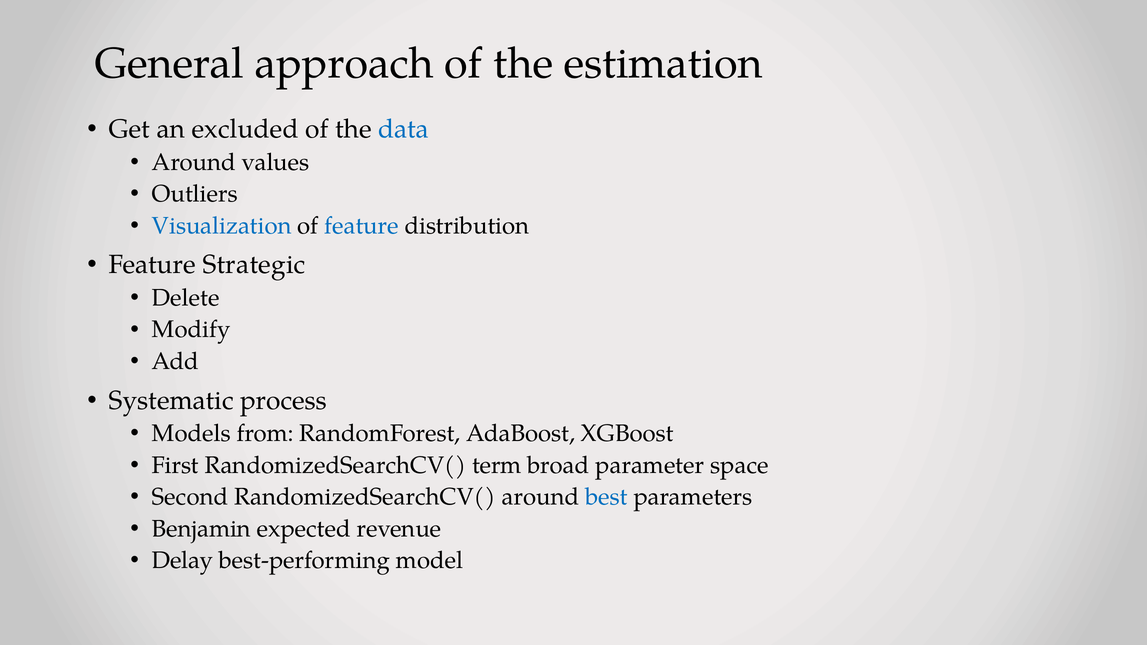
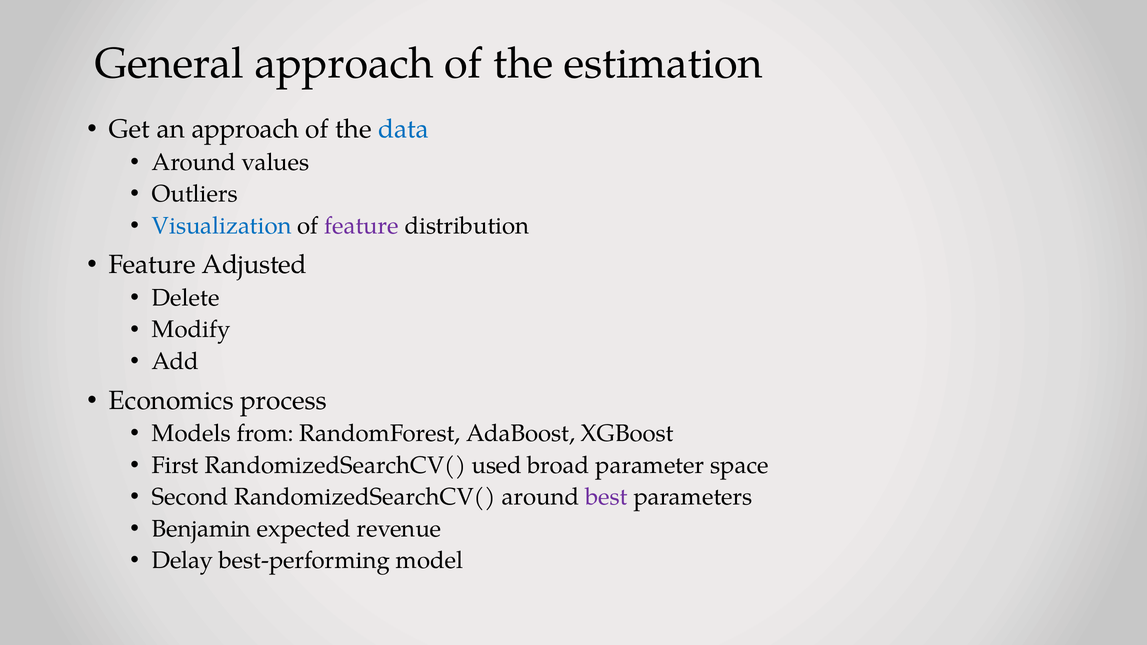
an excluded: excluded -> approach
feature at (362, 226) colour: blue -> purple
Strategic: Strategic -> Adjusted
Systematic: Systematic -> Economics
term: term -> used
best colour: blue -> purple
